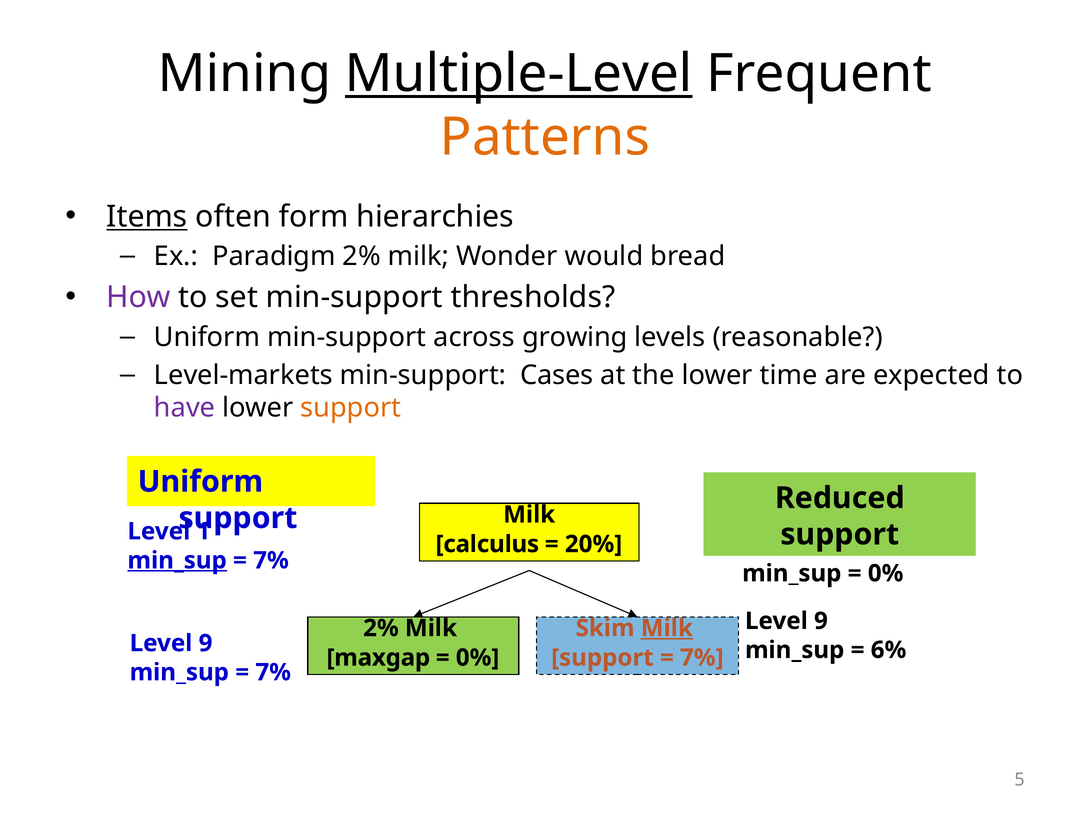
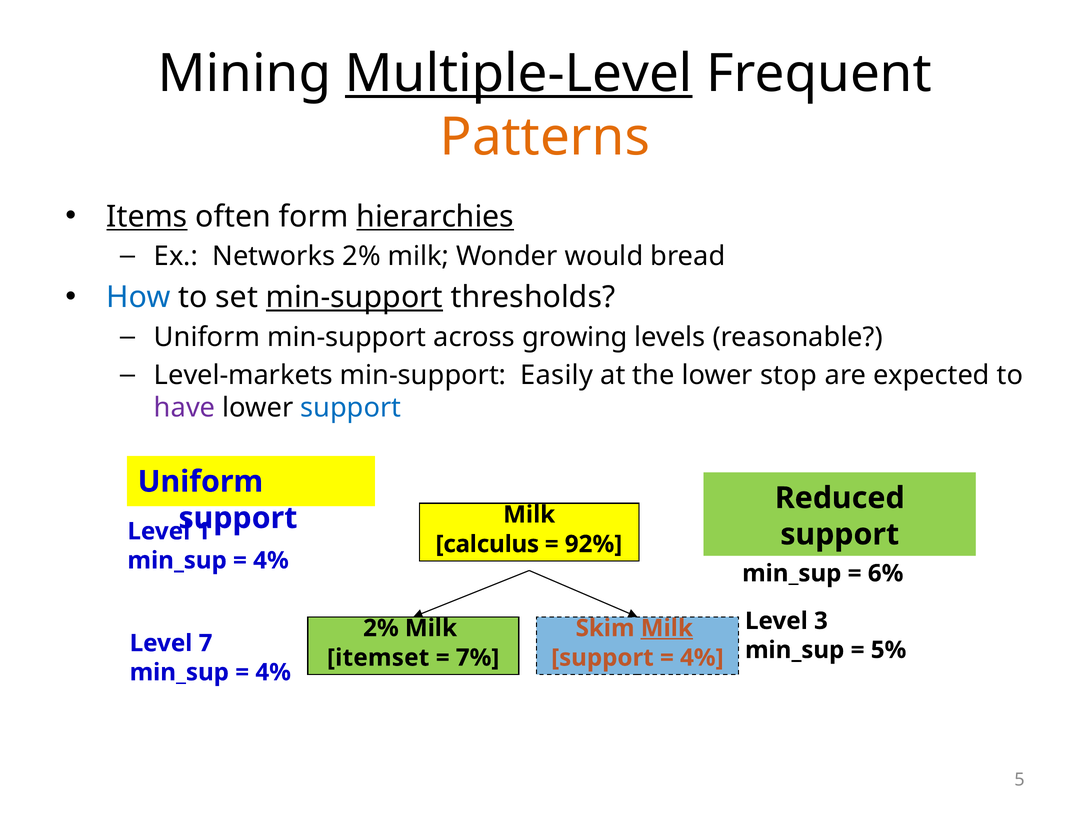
hierarchies underline: none -> present
Paradigm: Paradigm -> Networks
How colour: purple -> blue
min-support at (354, 297) underline: none -> present
Cases: Cases -> Easily
time: time -> stop
support at (351, 408) colour: orange -> blue
20%: 20% -> 92%
min_sup at (177, 560) underline: present -> none
7% at (271, 560): 7% -> 4%
0% at (886, 573): 0% -> 6%
9 at (821, 621): 9 -> 3
9 at (206, 643): 9 -> 7
6%: 6% -> 5%
maxgap: maxgap -> itemset
0% at (478, 657): 0% -> 7%
7% at (702, 657): 7% -> 4%
7% at (273, 672): 7% -> 4%
